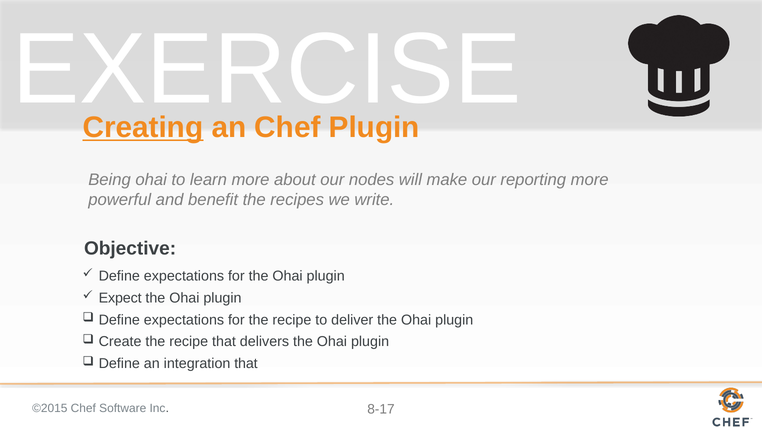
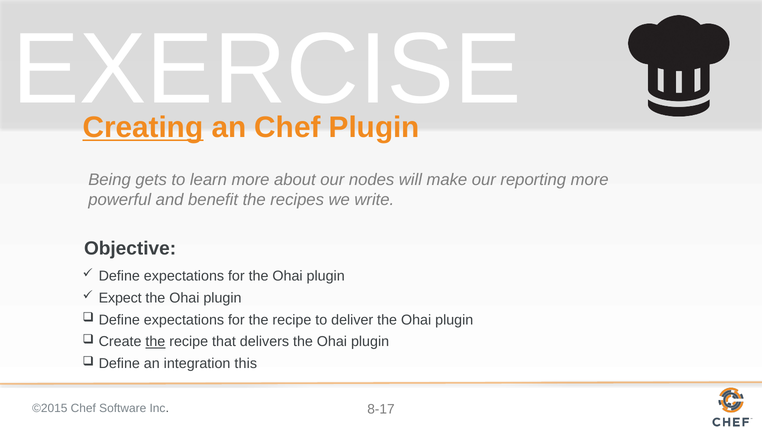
Being ohai: ohai -> gets
the at (155, 342) underline: none -> present
integration that: that -> this
